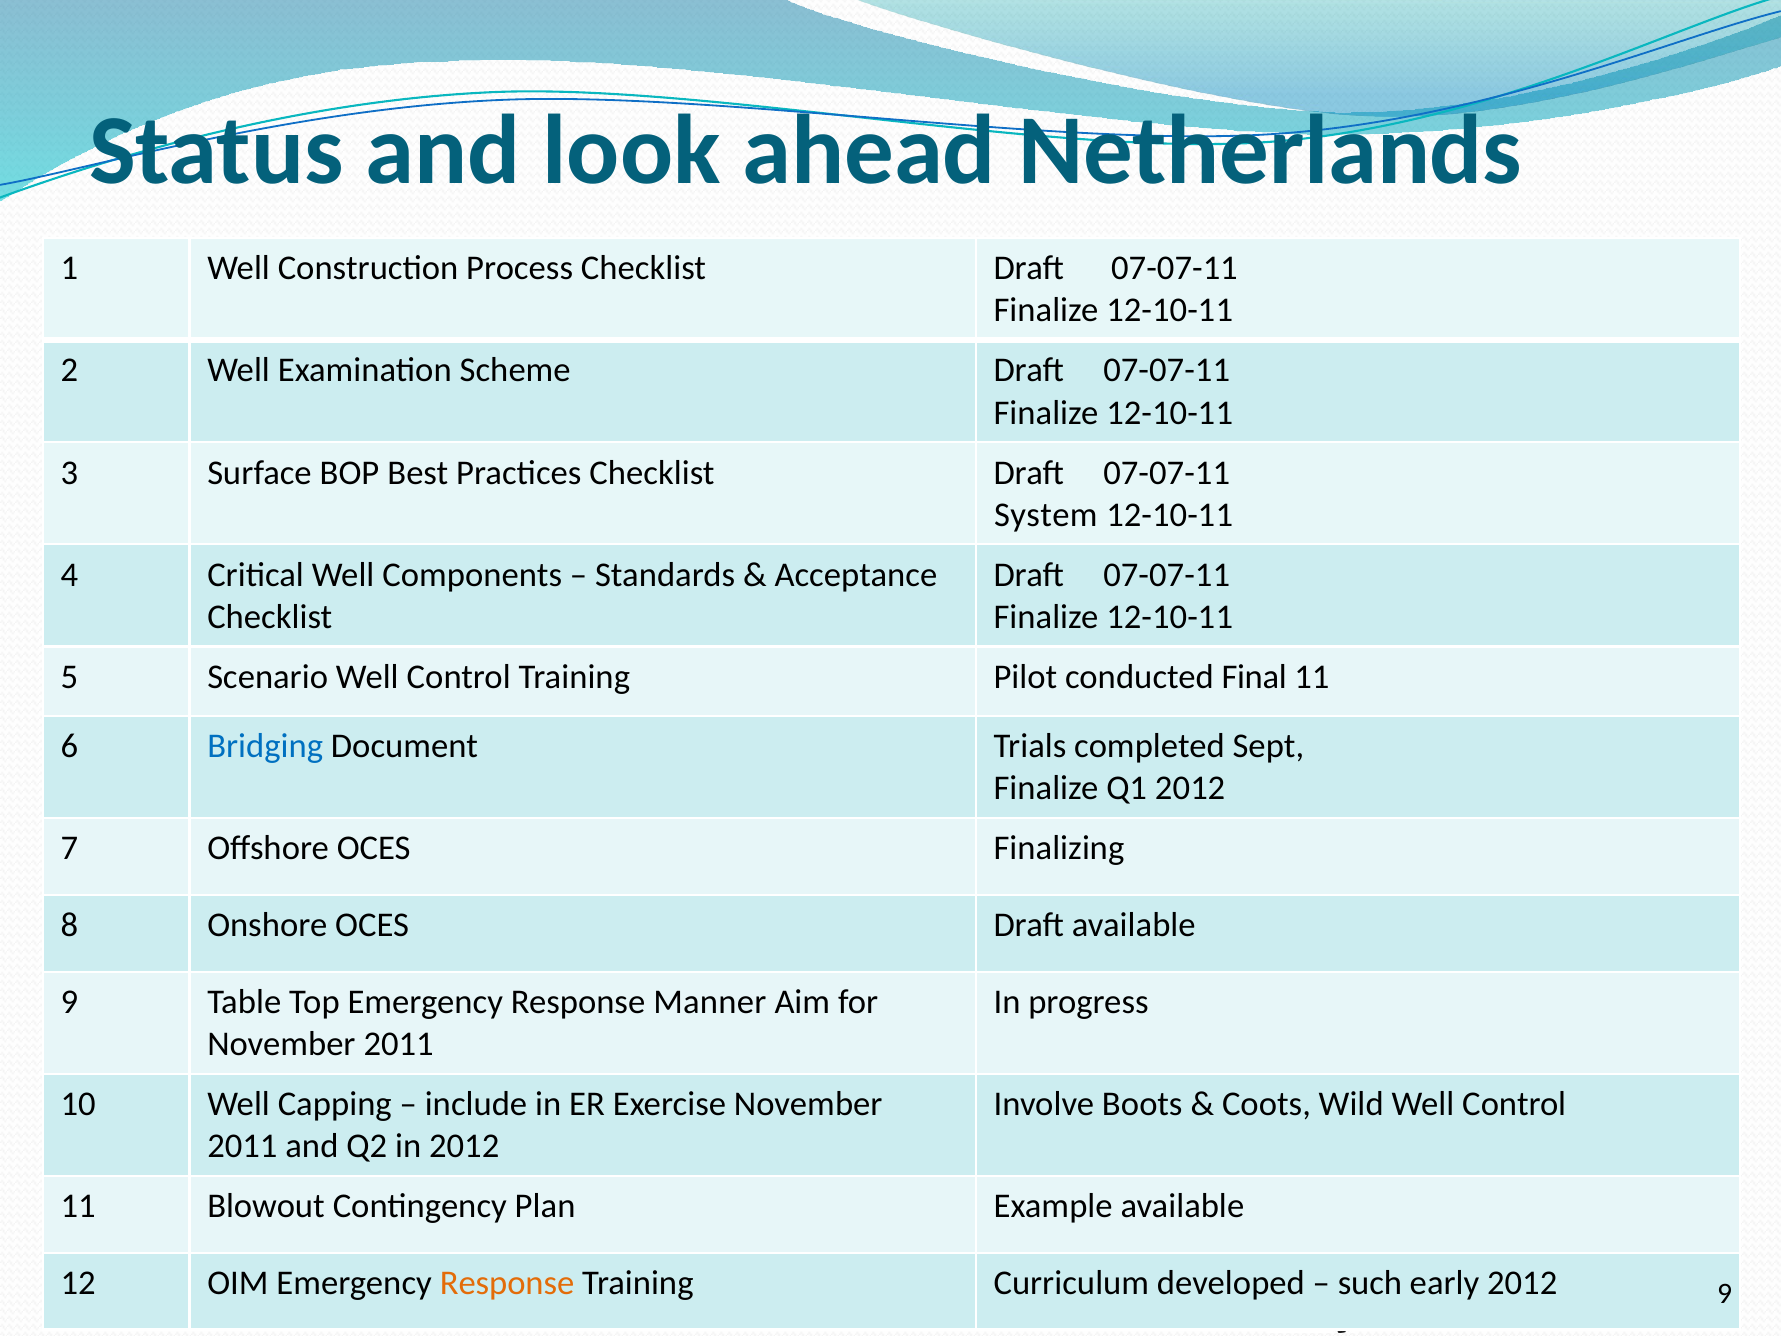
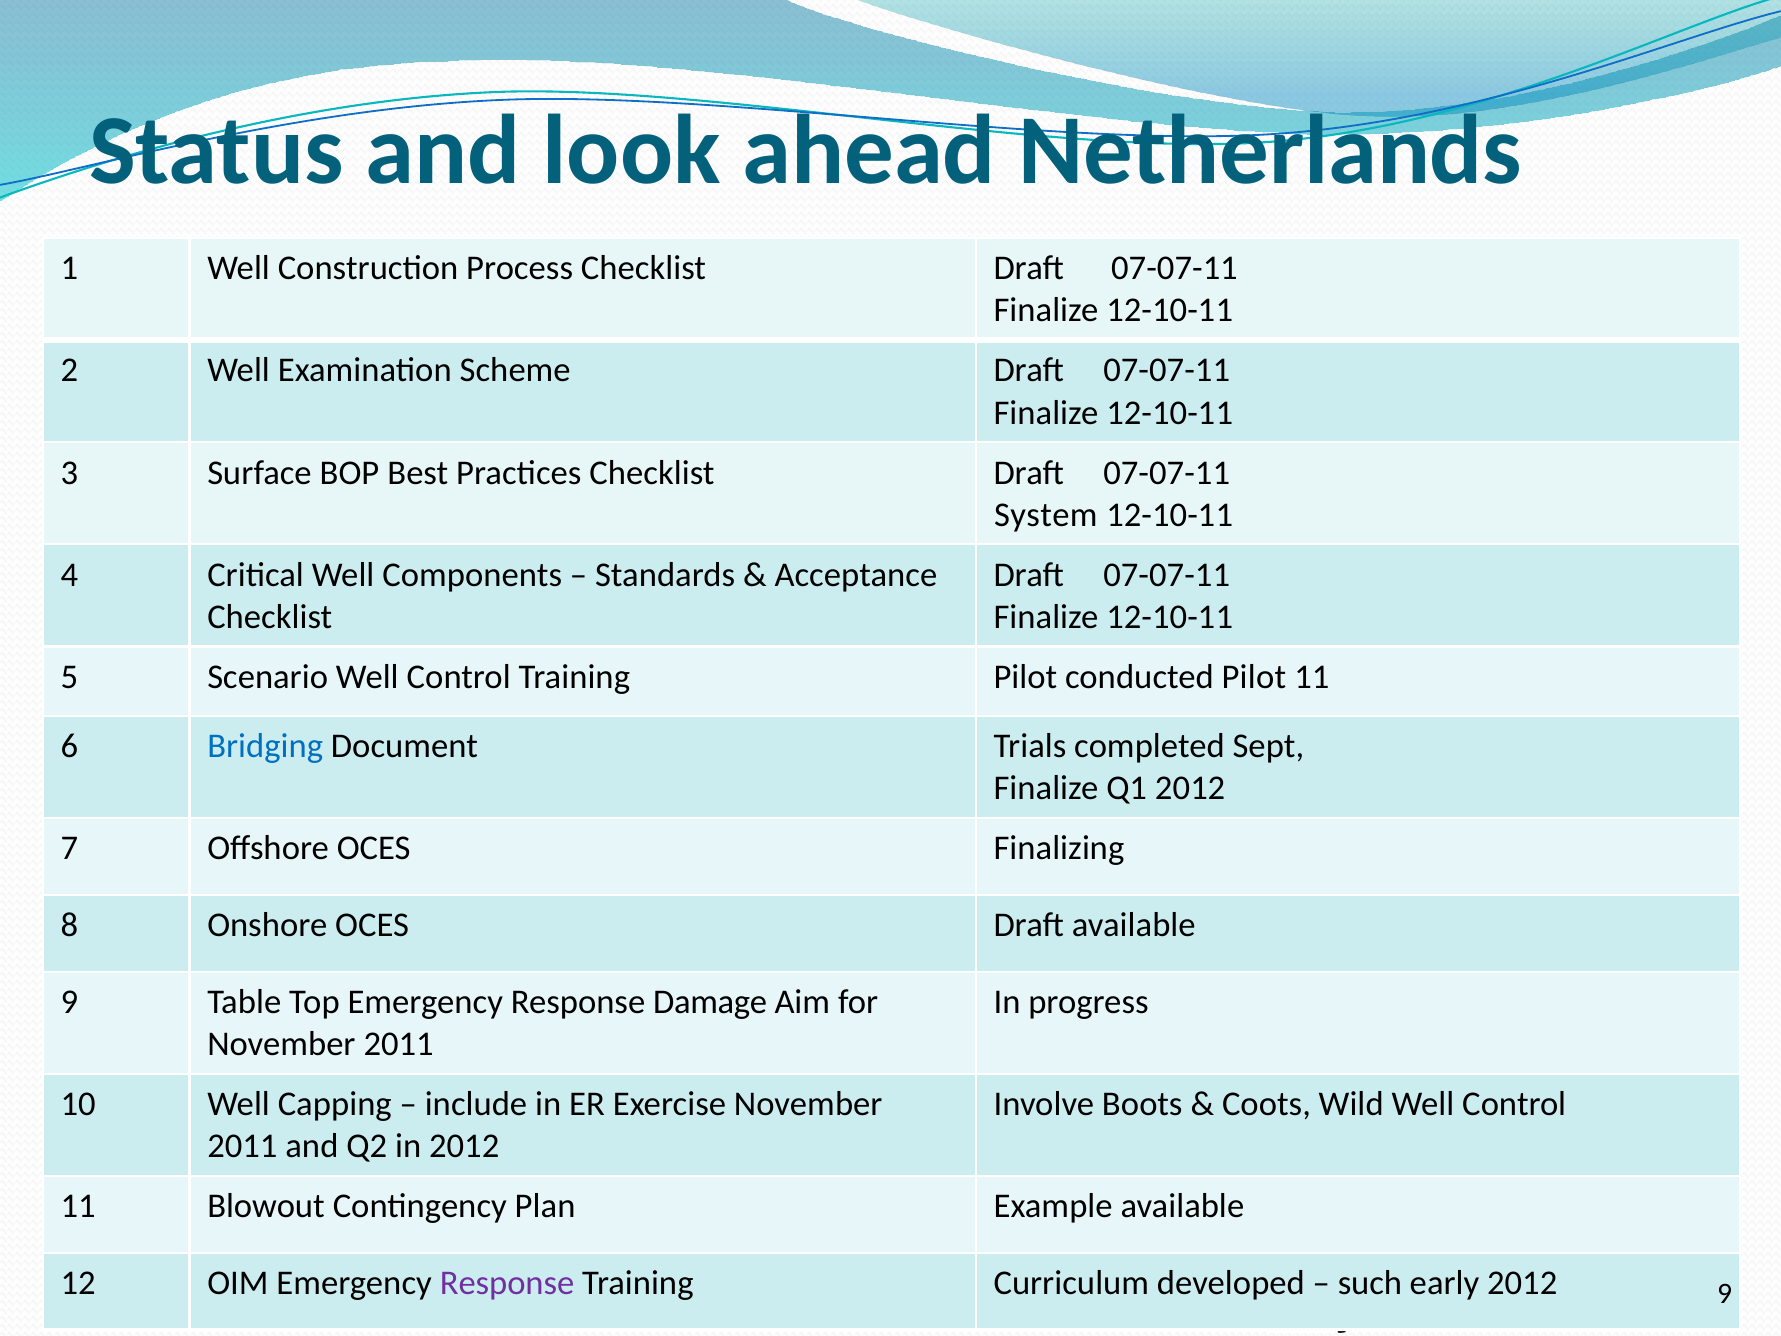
conducted Final: Final -> Pilot
Manner: Manner -> Damage
Response at (507, 1283) colour: orange -> purple
